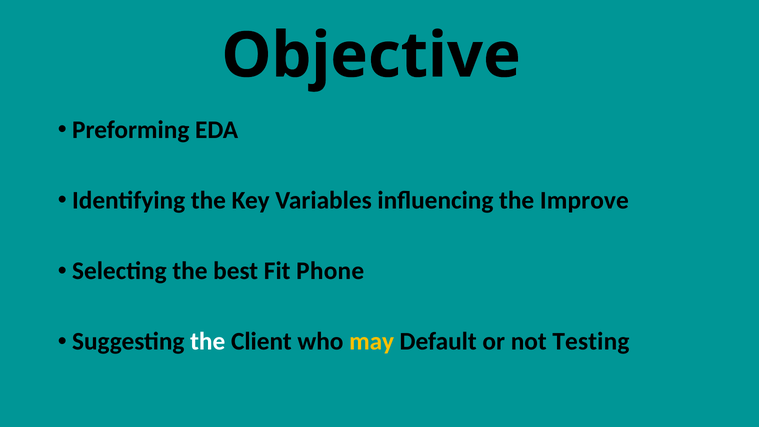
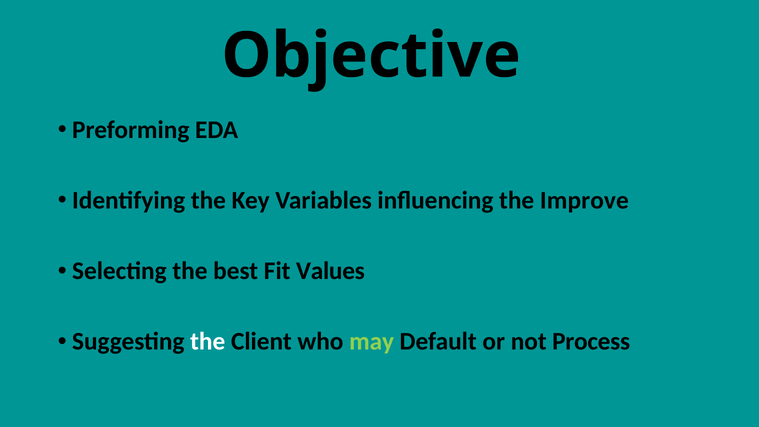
Phone: Phone -> Values
may colour: yellow -> light green
Testing: Testing -> Process
